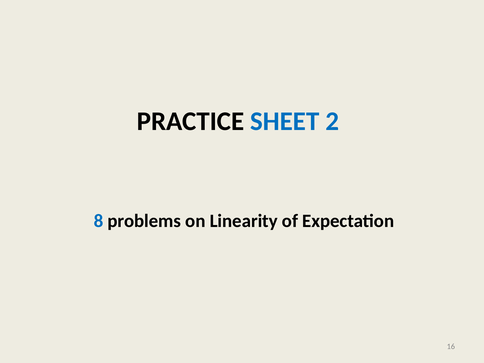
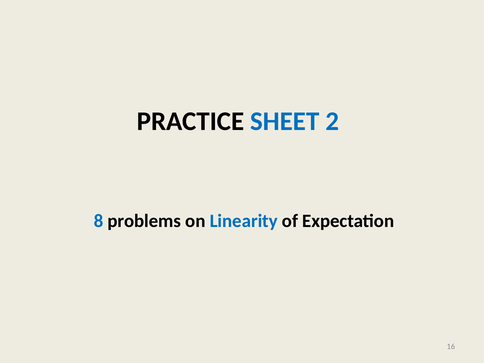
Linearity colour: black -> blue
